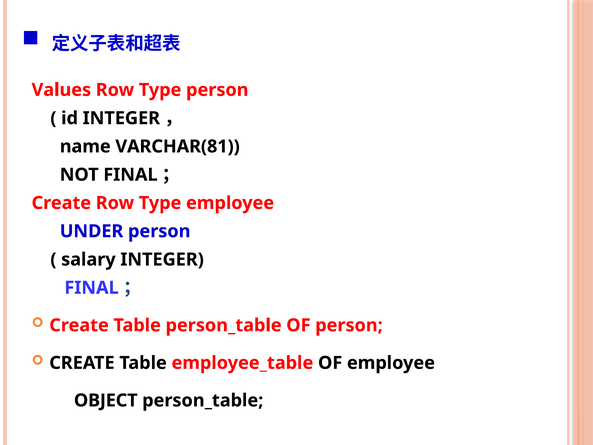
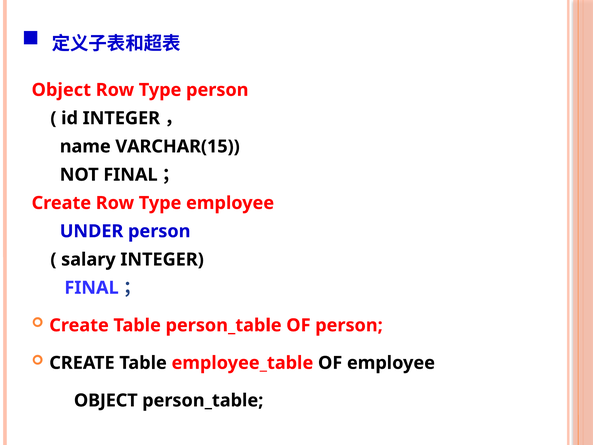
Values at (61, 90): Values -> Object
VARCHAR(81: VARCHAR(81 -> VARCHAR(15
